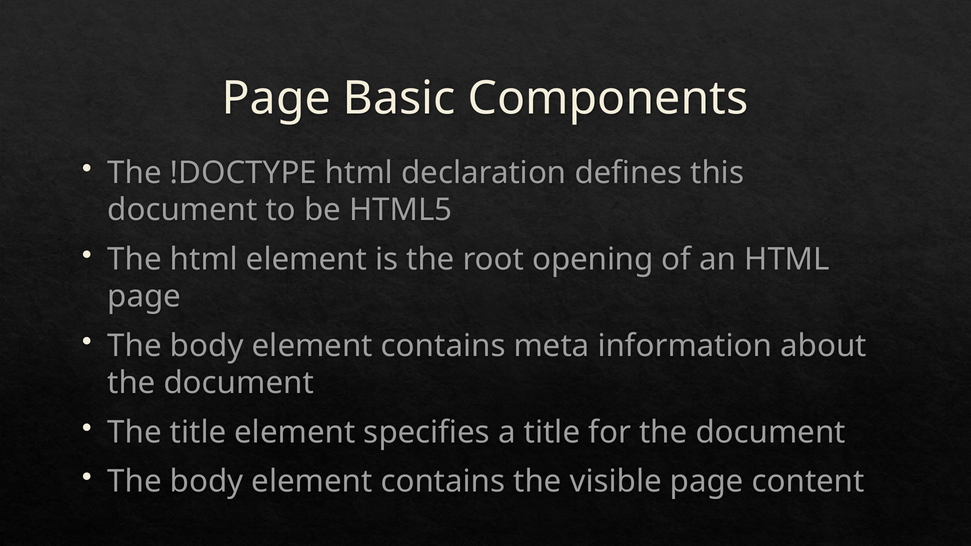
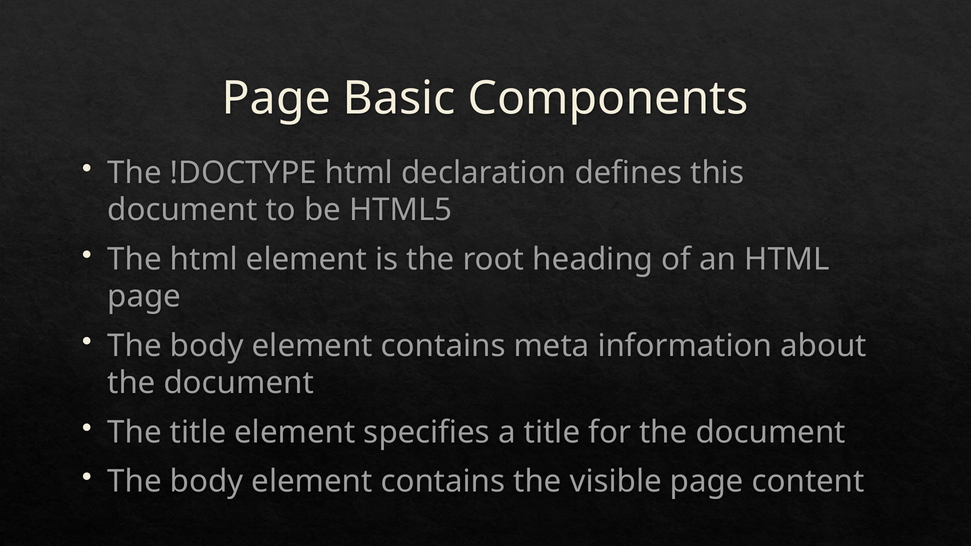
opening: opening -> heading
